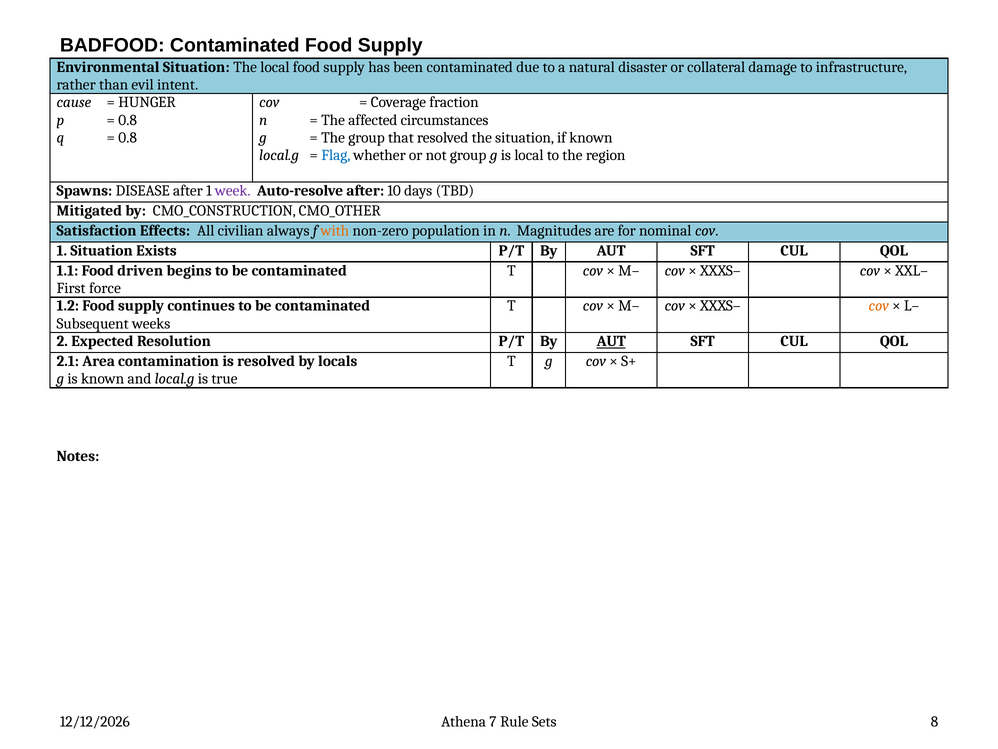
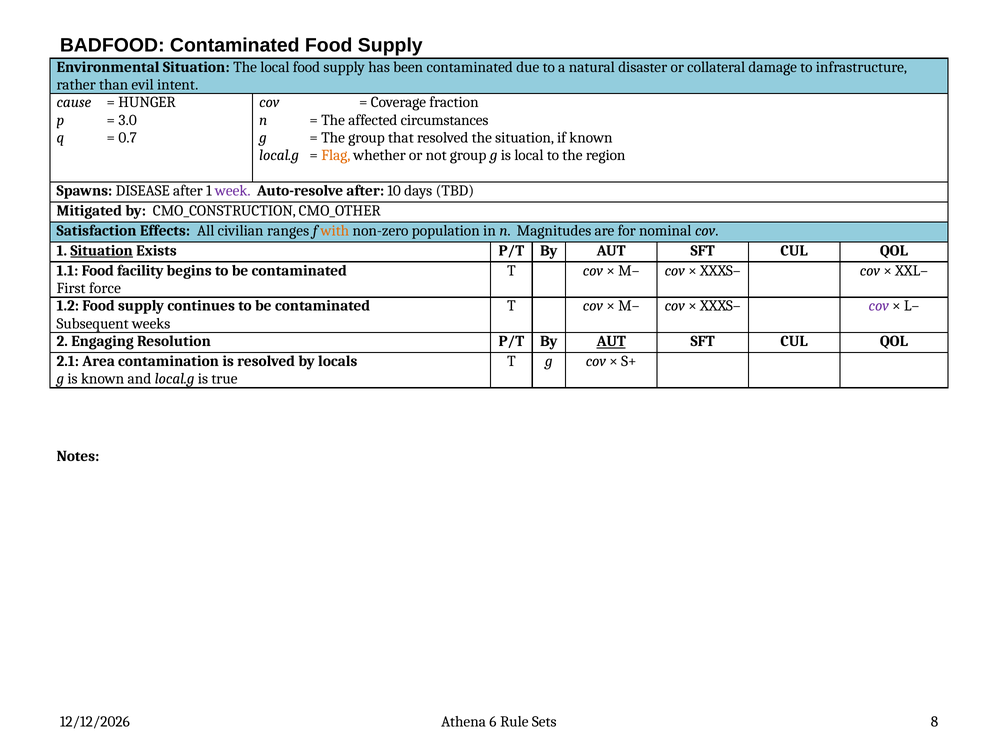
0.8 at (128, 120): 0.8 -> 3.0
0.8 at (128, 138): 0.8 -> 0.7
Flag colour: blue -> orange
always: always -> ranges
Situation at (102, 250) underline: none -> present
driven: driven -> facility
cov at (879, 306) colour: orange -> purple
Expected: Expected -> Engaging
7: 7 -> 6
